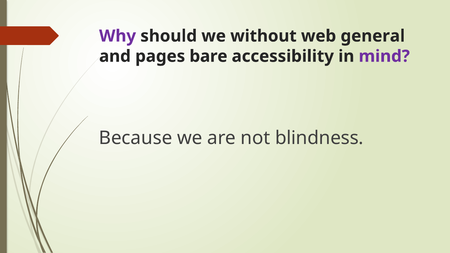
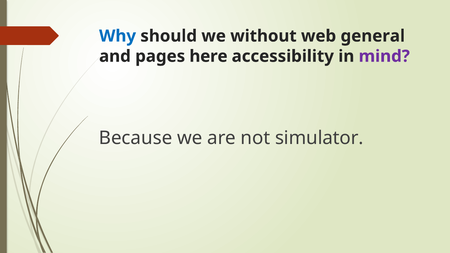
Why colour: purple -> blue
bare: bare -> here
blindness: blindness -> simulator
